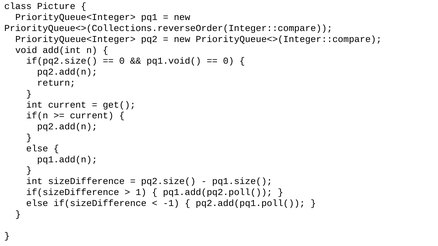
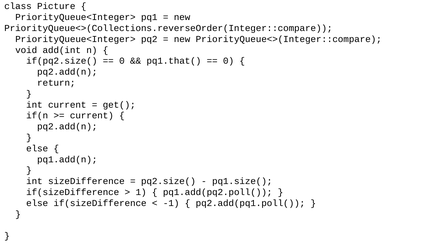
pq1.void(: pq1.void( -> pq1.that(
